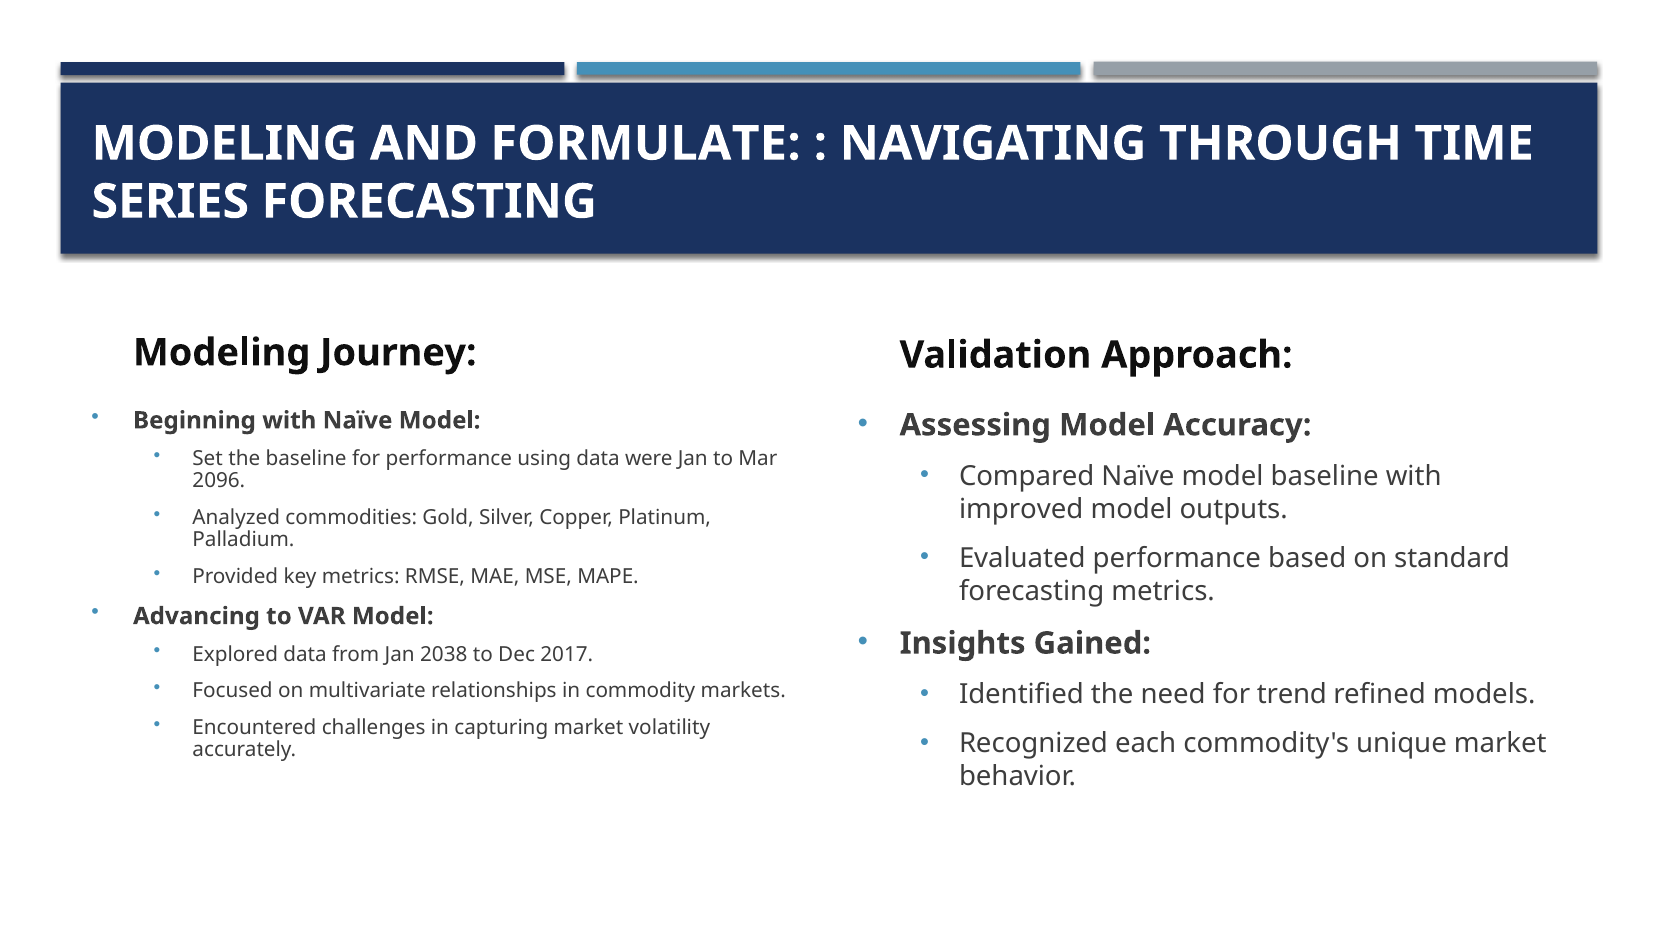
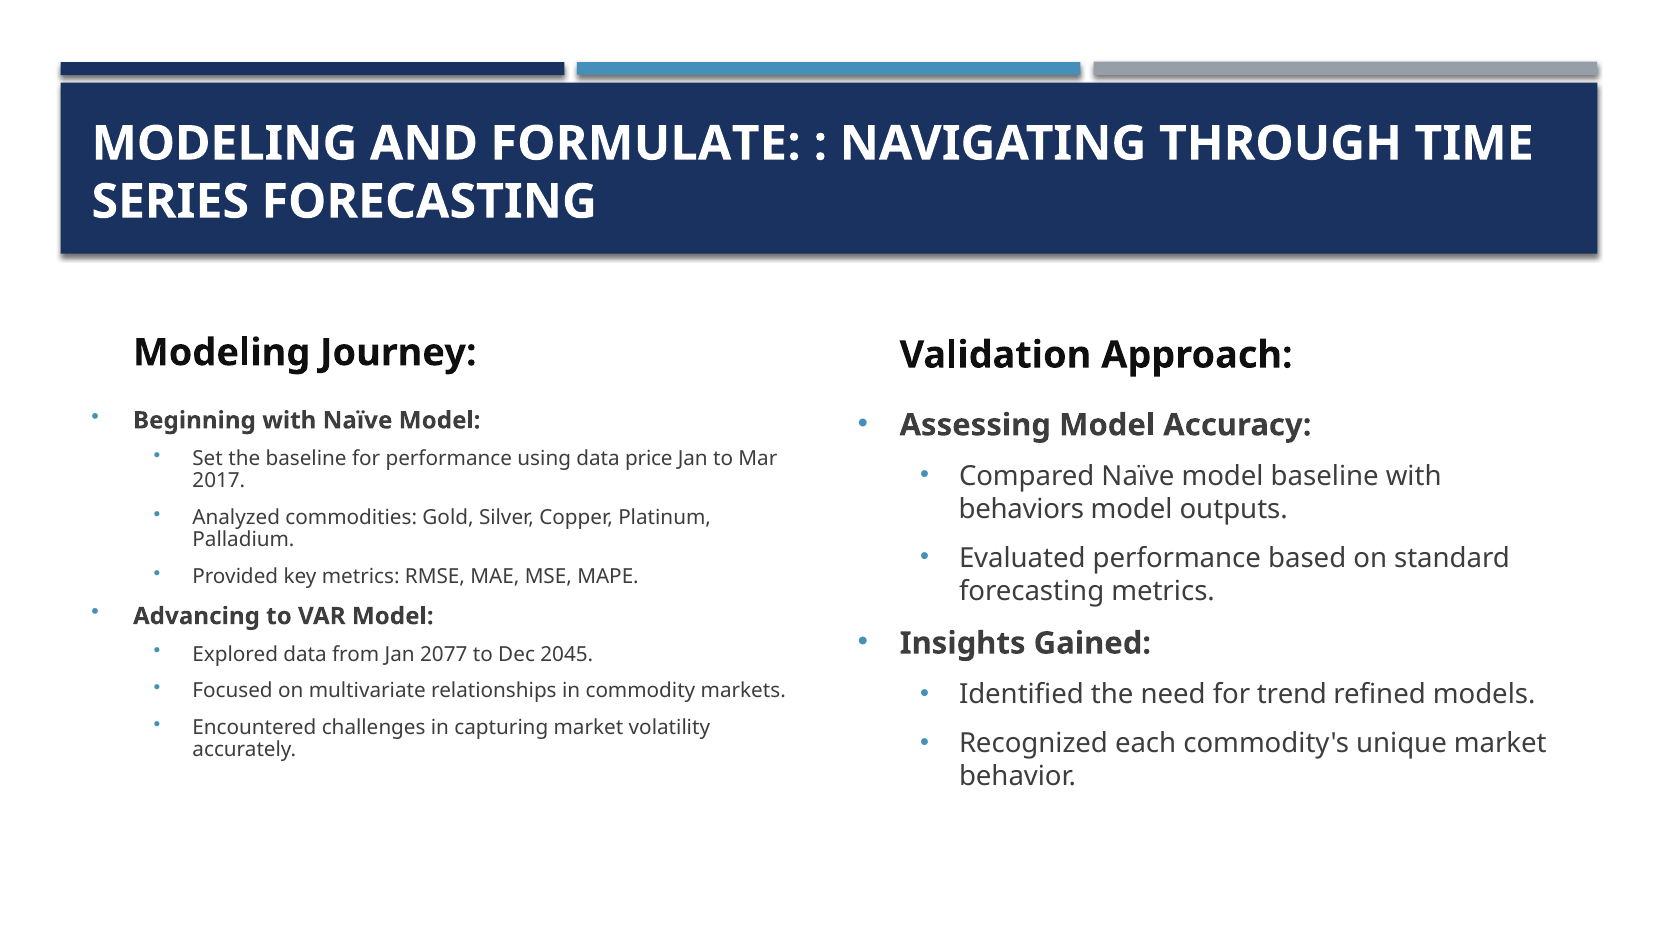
were: were -> price
2096: 2096 -> 2017
improved: improved -> behaviors
2038: 2038 -> 2077
2017: 2017 -> 2045
